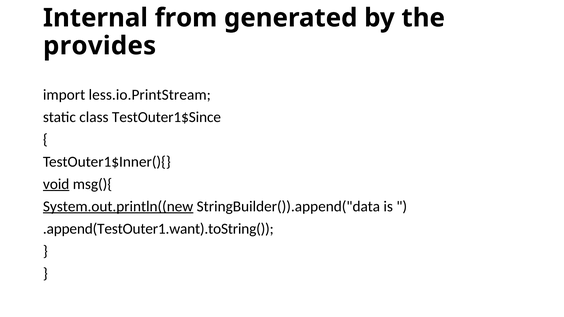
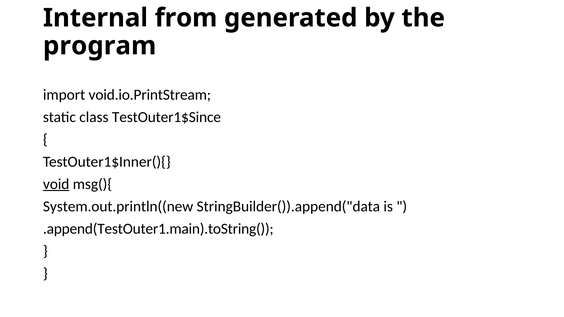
provides: provides -> program
less.io.PrintStream: less.io.PrintStream -> void.io.PrintStream
System.out.println((new underline: present -> none
.append(TestOuter1.want).toString(: .append(TestOuter1.want).toString( -> .append(TestOuter1.main).toString(
